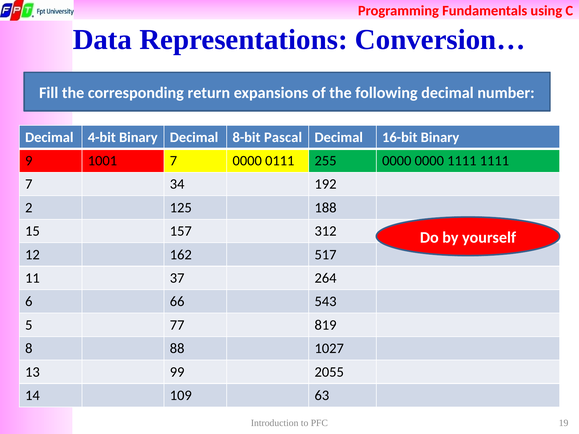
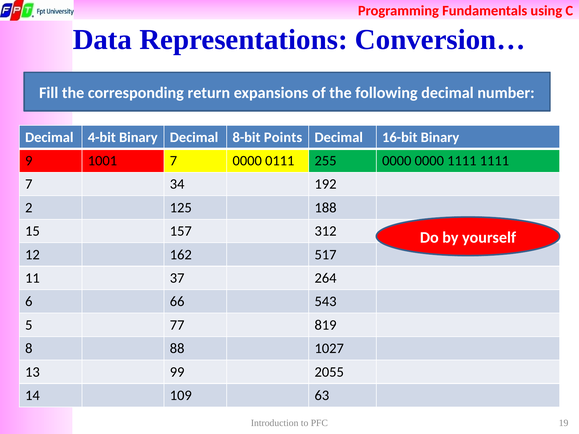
Pascal: Pascal -> Points
